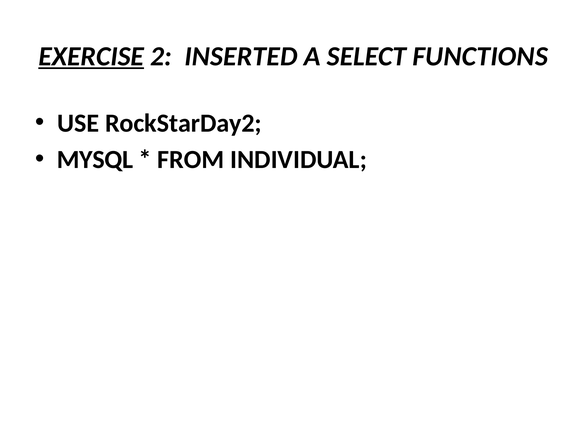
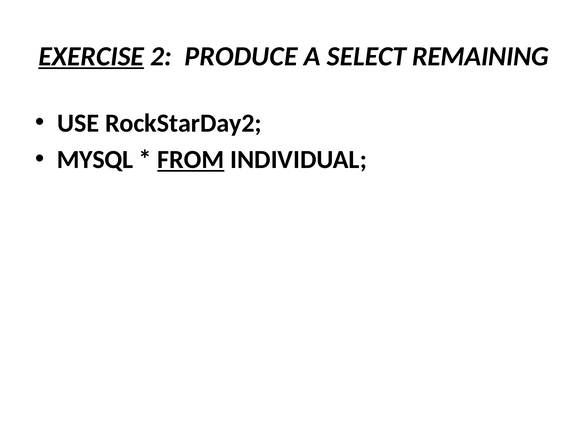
INSERTED: INSERTED -> PRODUCE
FUNCTIONS: FUNCTIONS -> REMAINING
FROM underline: none -> present
